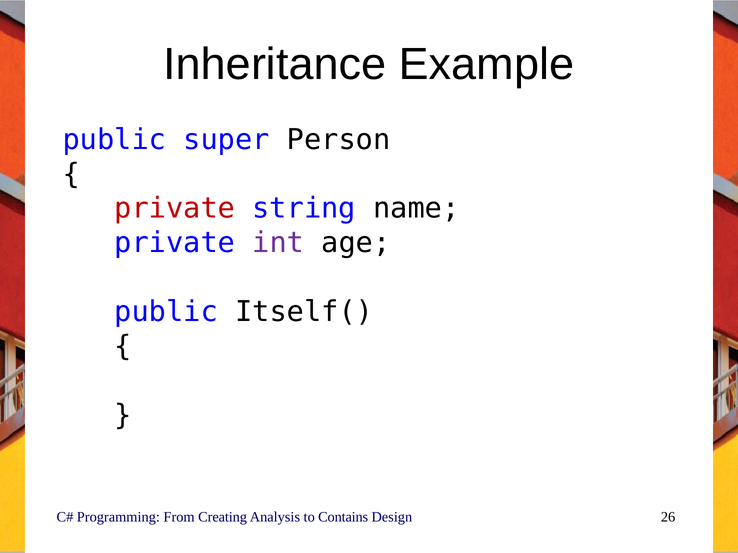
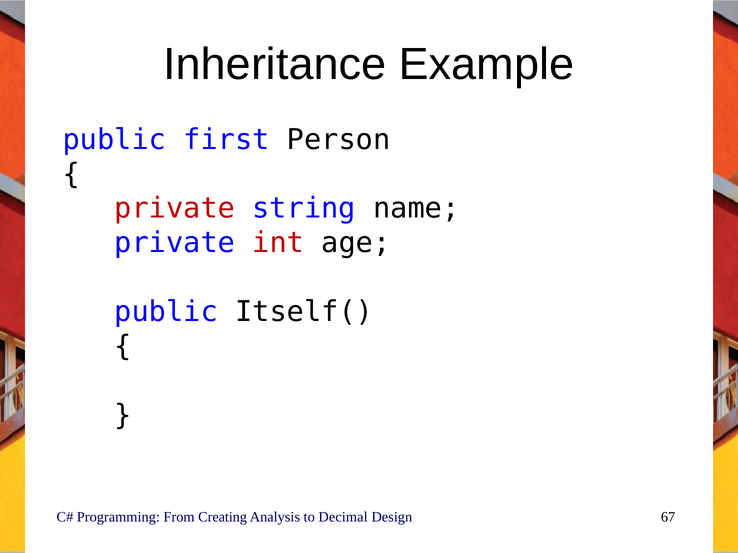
super: super -> first
int colour: purple -> red
Contains: Contains -> Decimal
26: 26 -> 67
